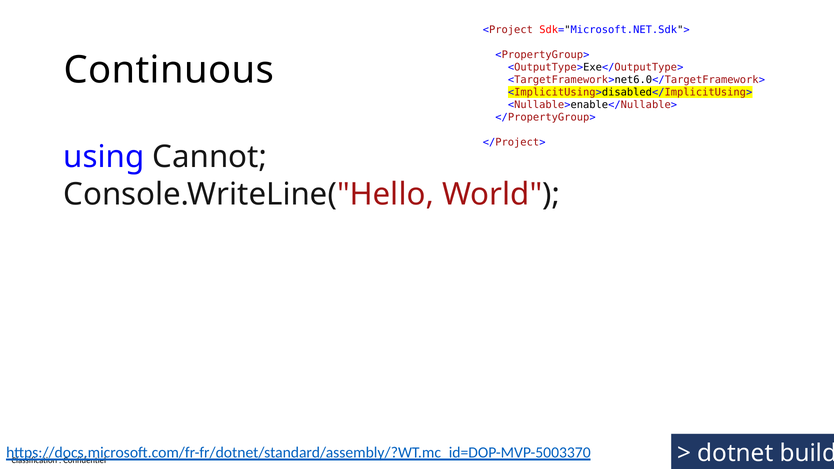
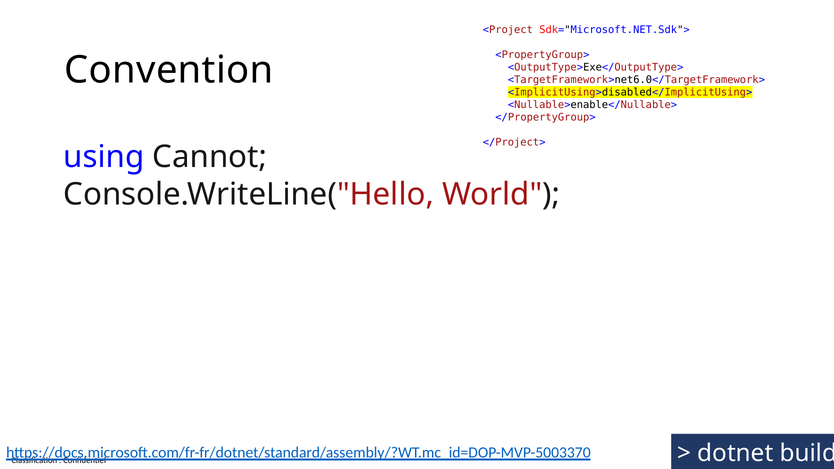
Continuous: Continuous -> Convention
